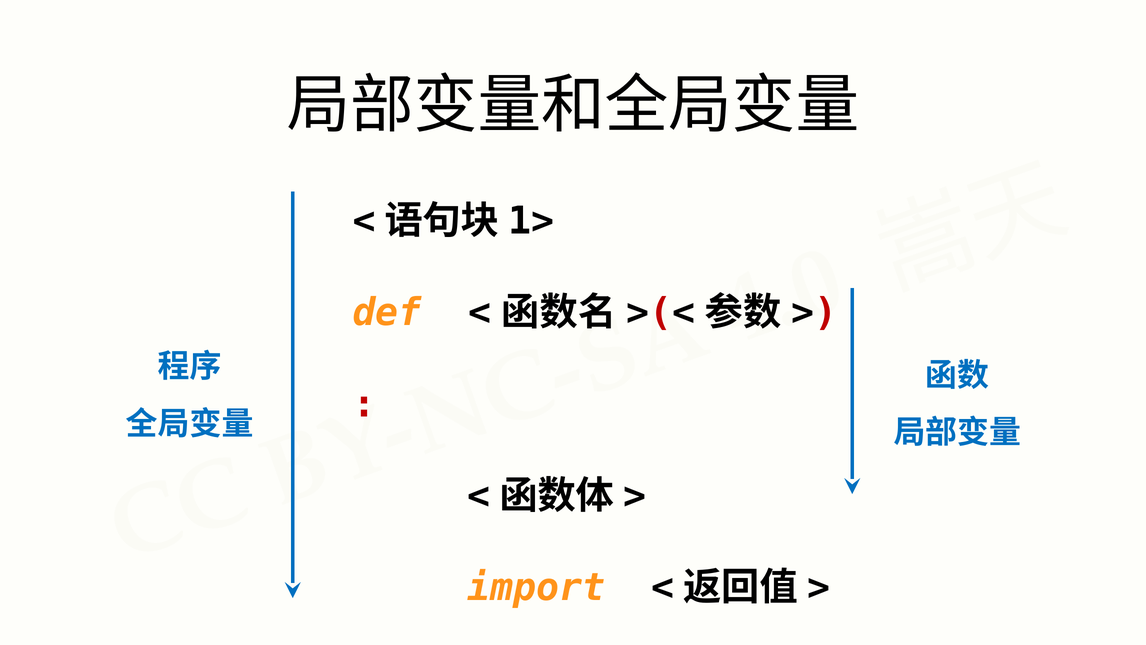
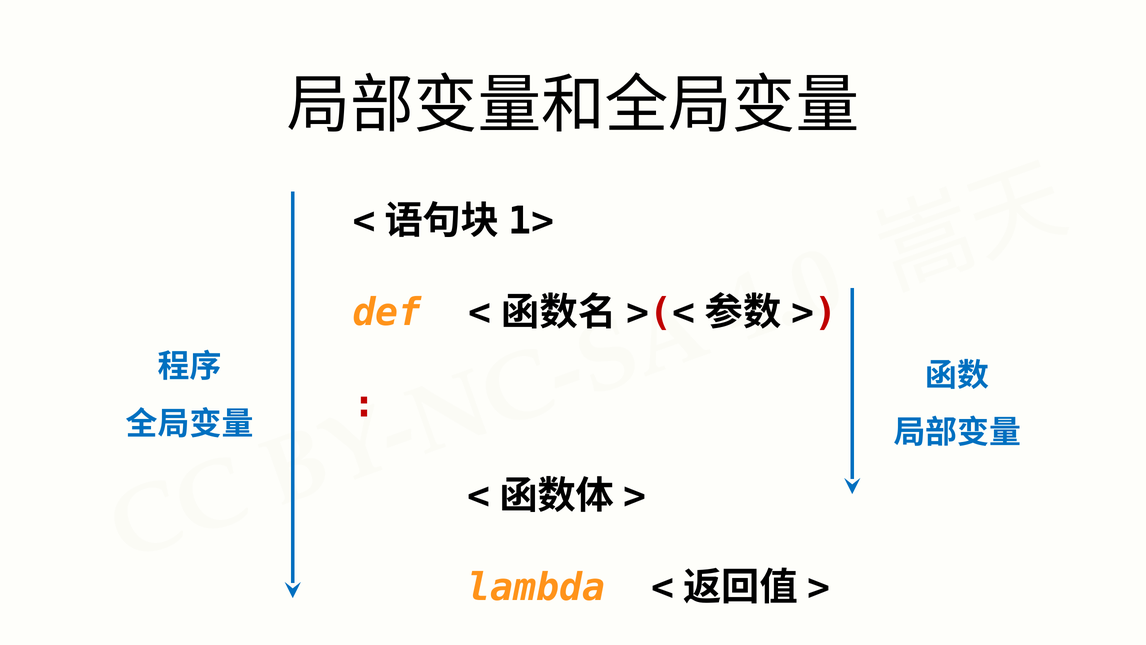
import: import -> lambda
